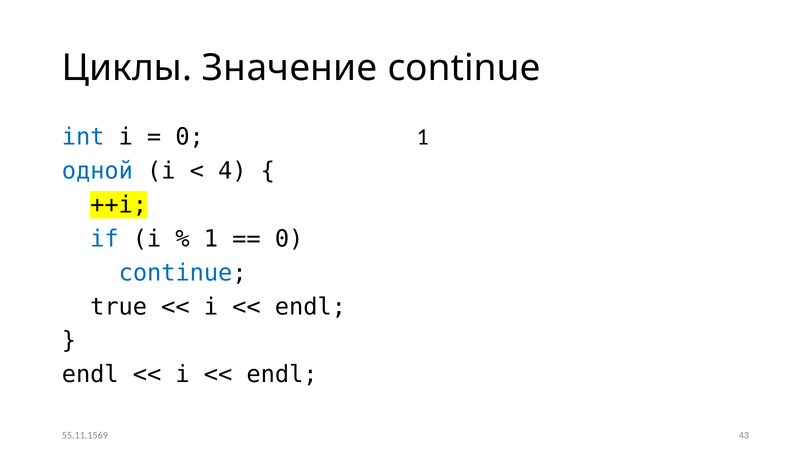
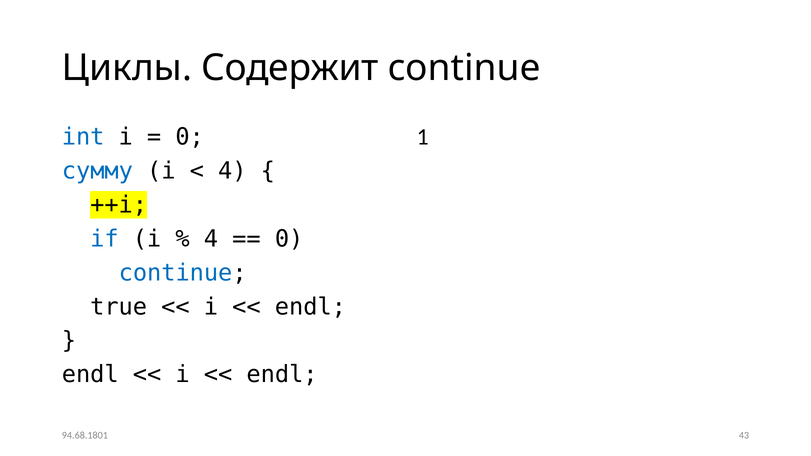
Значение: Значение -> Содержит
одной: одной -> сумму
1 at (211, 239): 1 -> 4
55.11.1569: 55.11.1569 -> 94.68.1801
